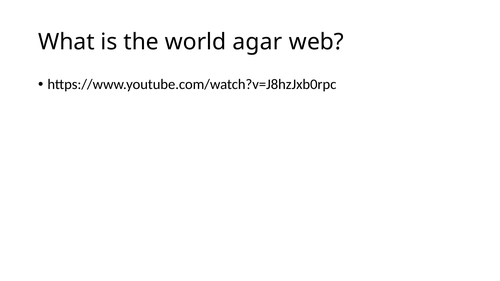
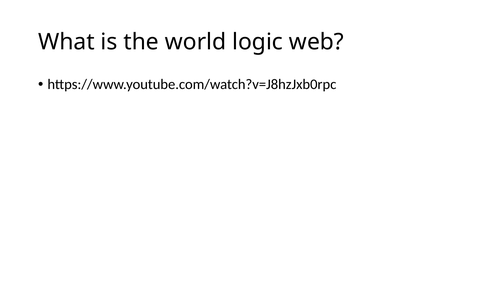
agar: agar -> logic
